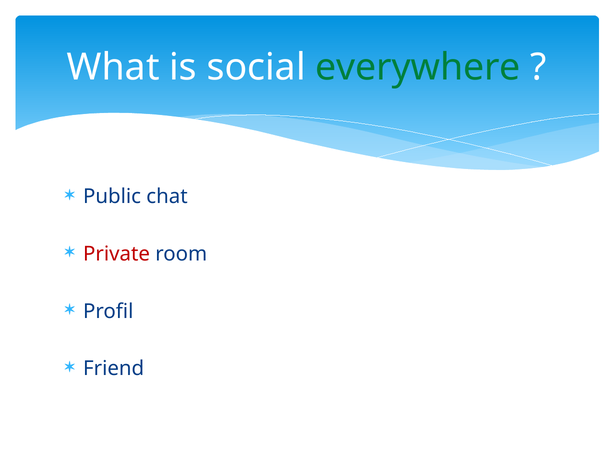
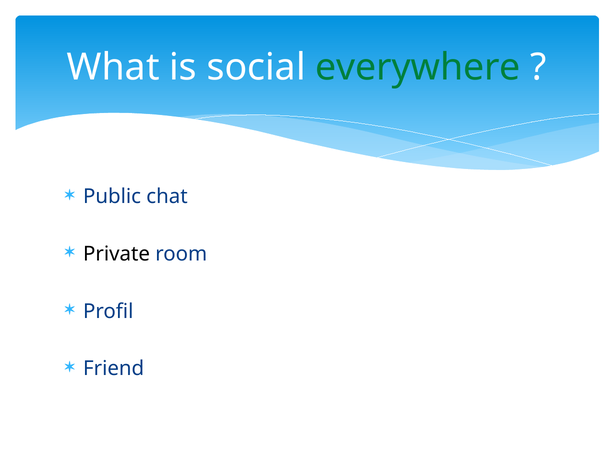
Private colour: red -> black
